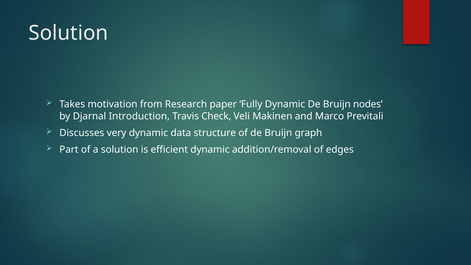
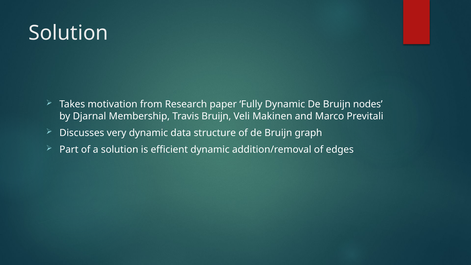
Introduction: Introduction -> Membership
Travis Check: Check -> Bruijn
